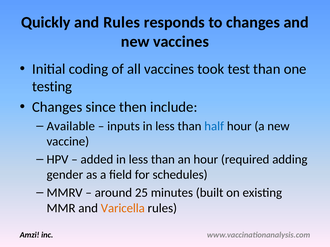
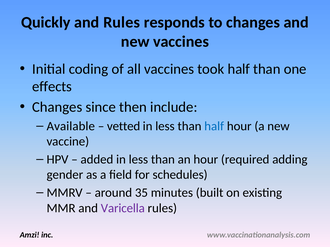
took test: test -> half
testing: testing -> effects
inputs: inputs -> vetted
25: 25 -> 35
Varicella colour: orange -> purple
